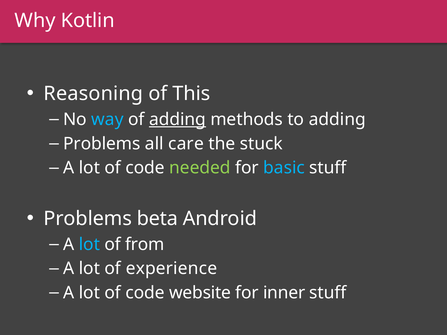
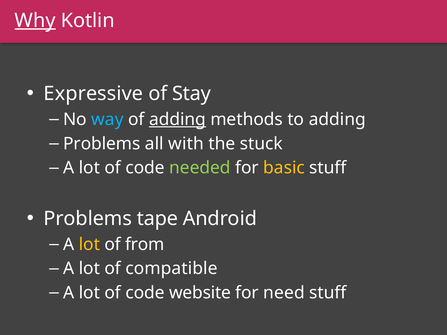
Why underline: none -> present
Reasoning: Reasoning -> Expressive
This: This -> Stay
care: care -> with
basic colour: light blue -> yellow
beta: beta -> tape
lot at (89, 244) colour: light blue -> yellow
experience: experience -> compatible
inner: inner -> need
